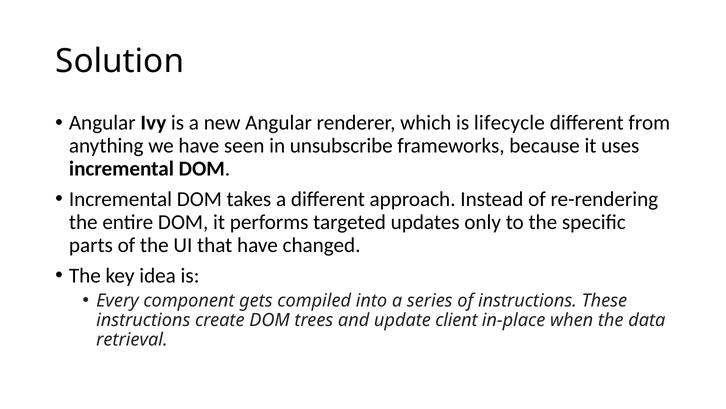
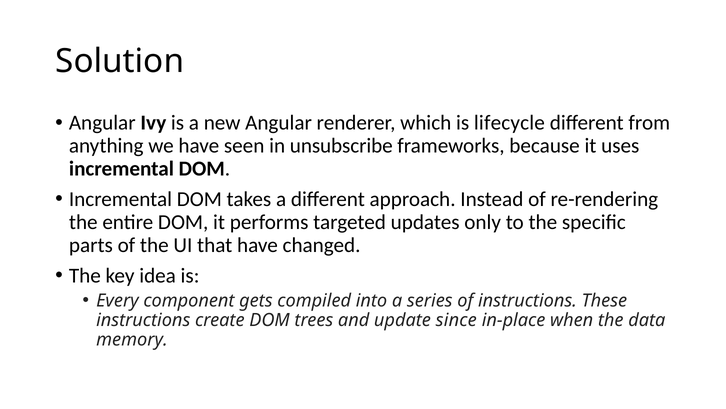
client: client -> since
retrieval: retrieval -> memory
